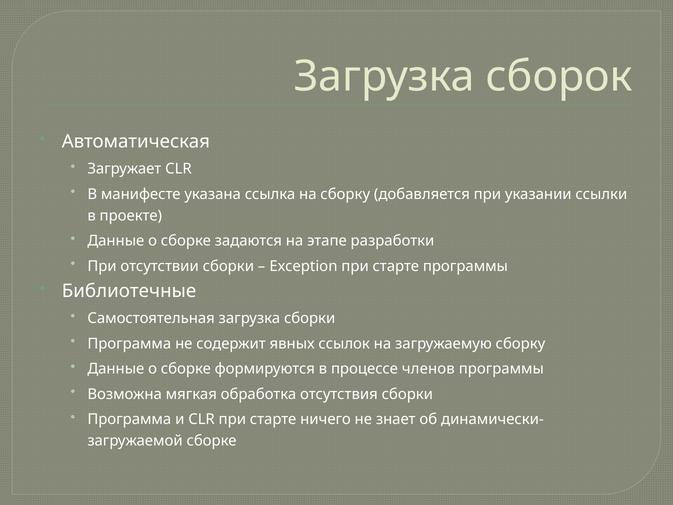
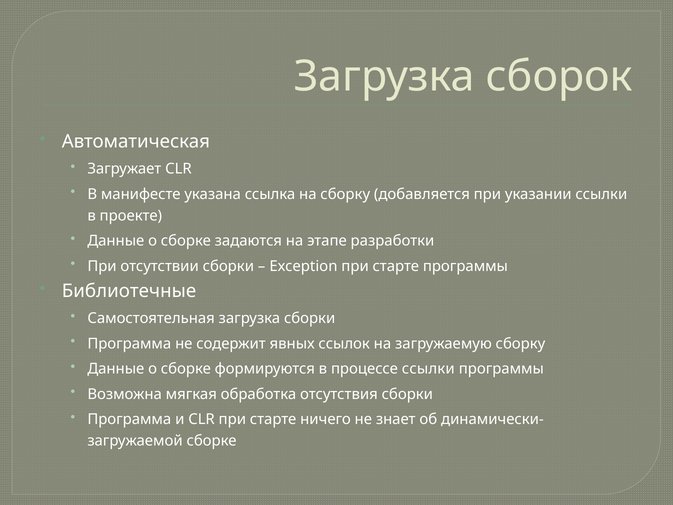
процессе членов: членов -> ссылки
